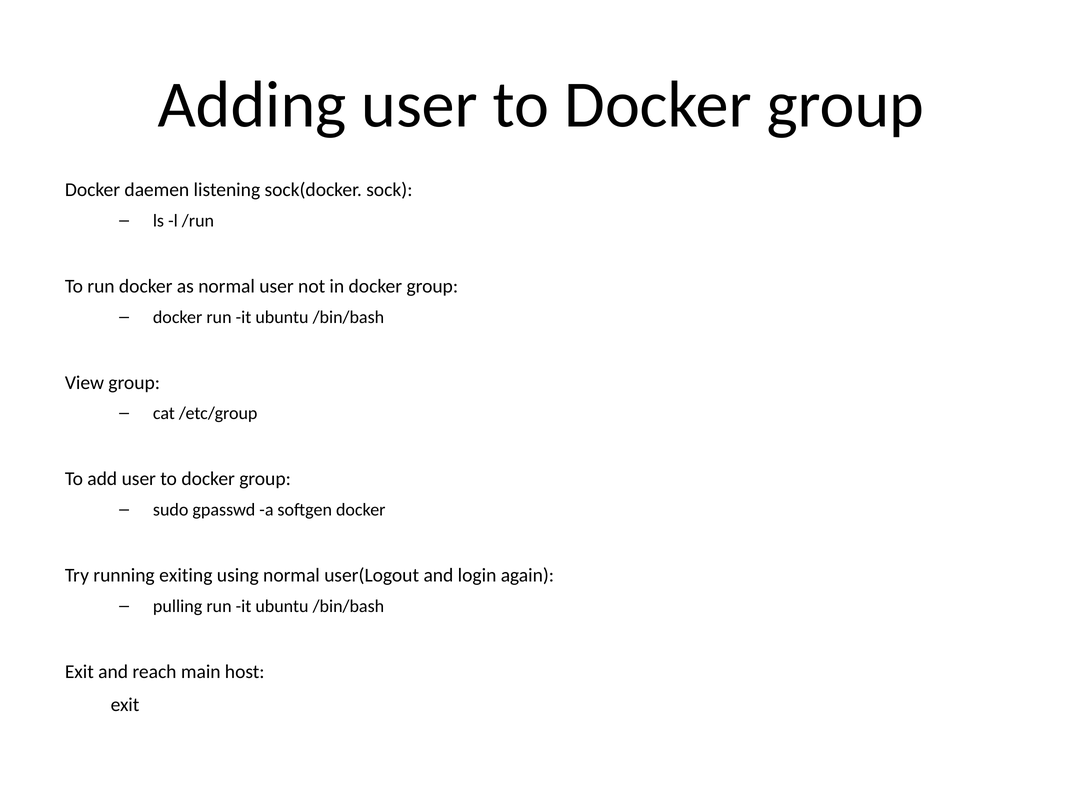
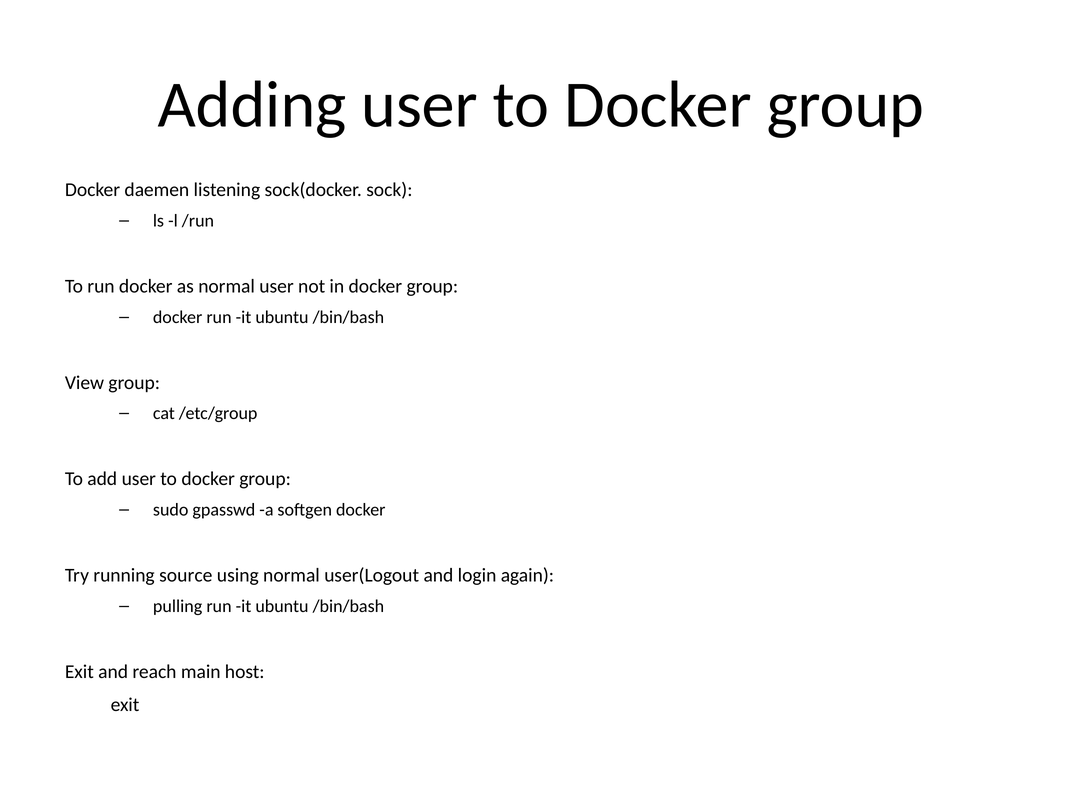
exiting: exiting -> source
